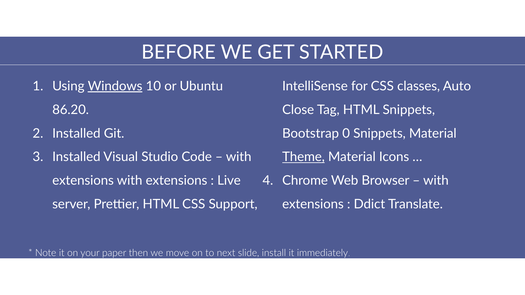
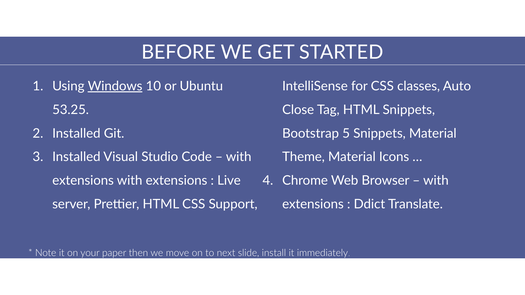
86.20: 86.20 -> 53.25
0: 0 -> 5
Theme underline: present -> none
